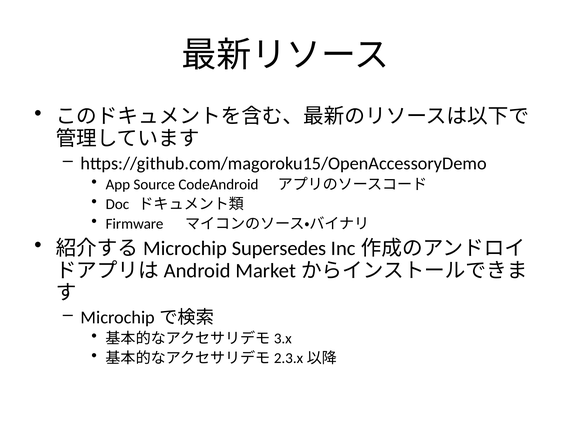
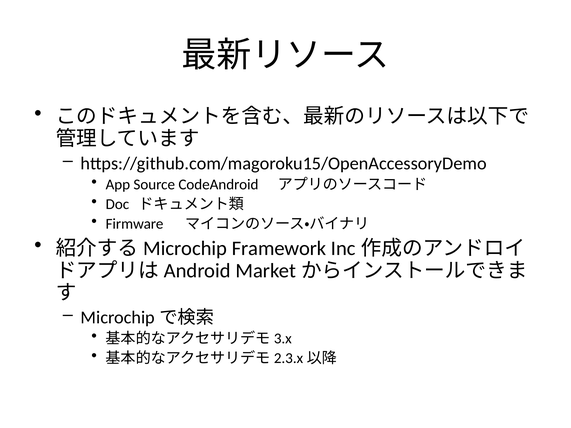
Supersedes: Supersedes -> Framework
